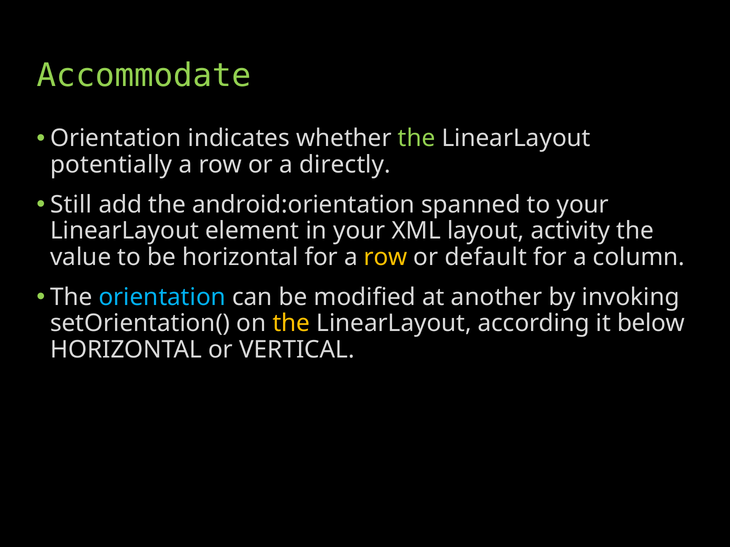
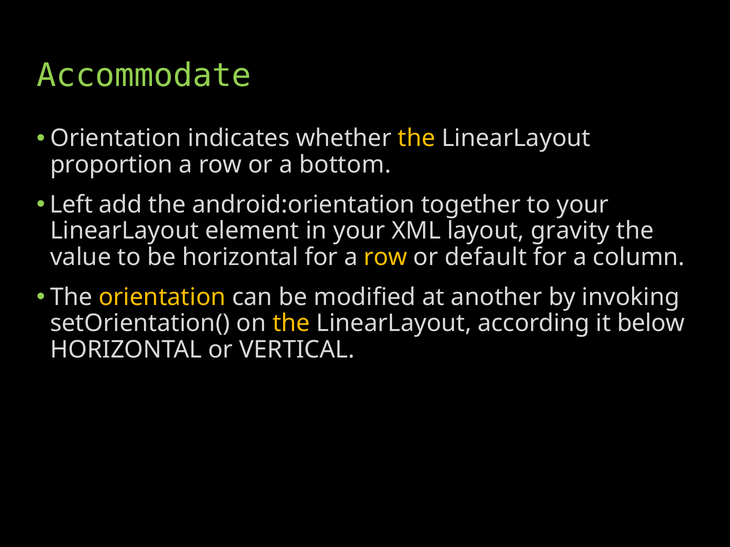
the at (417, 139) colour: light green -> yellow
potentially: potentially -> proportion
directly: directly -> bottom
Still: Still -> Left
spanned: spanned -> together
activity: activity -> gravity
orientation at (162, 297) colour: light blue -> yellow
